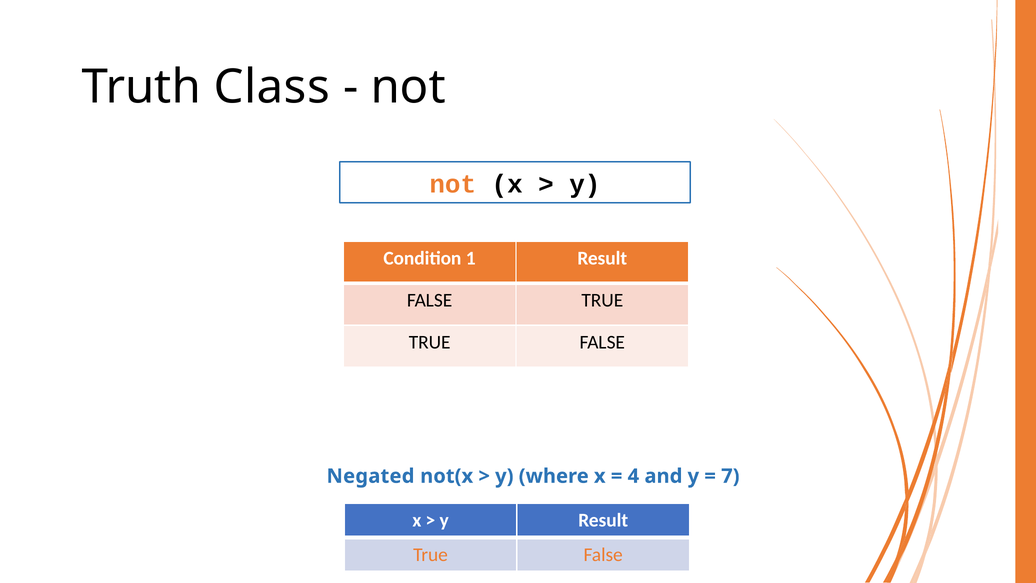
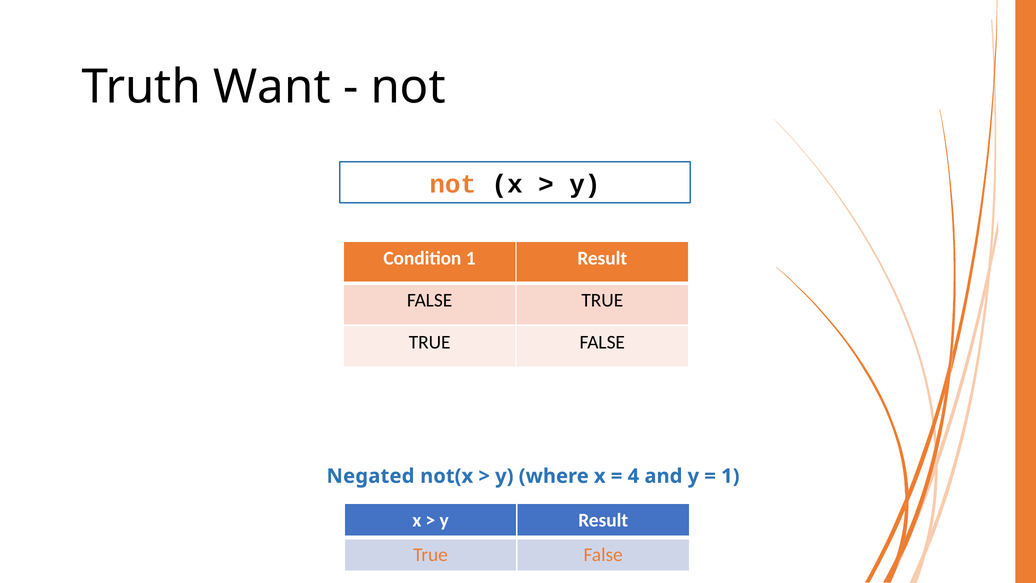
Class: Class -> Want
7 at (730, 476): 7 -> 1
